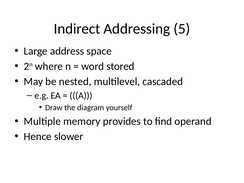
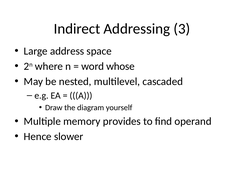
5: 5 -> 3
stored: stored -> whose
